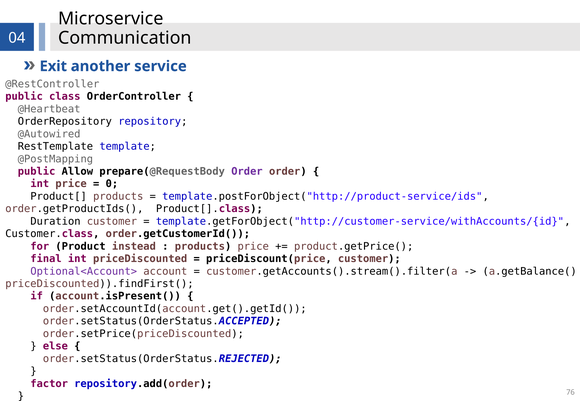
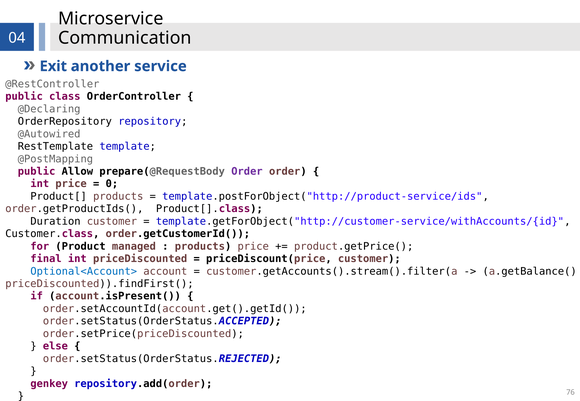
@Heartbeat: @Heartbeat -> @Declaring
instead: instead -> managed
Optional<Account> colour: purple -> blue
factor: factor -> genkey
